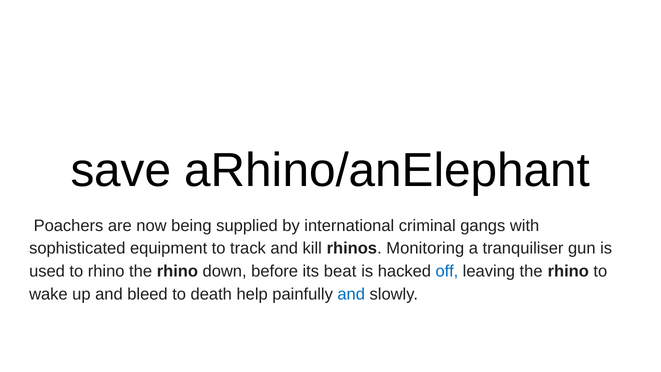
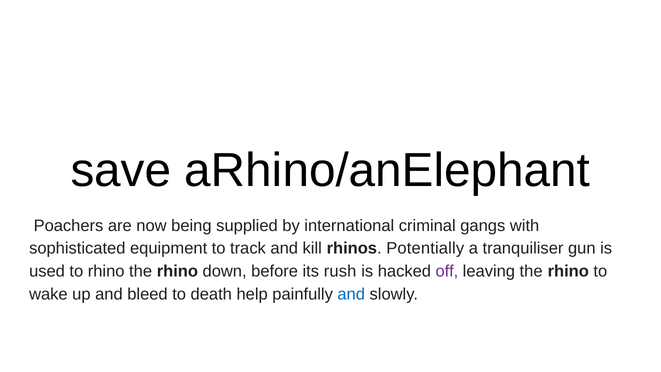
Monitoring: Monitoring -> Potentially
beat: beat -> rush
off colour: blue -> purple
